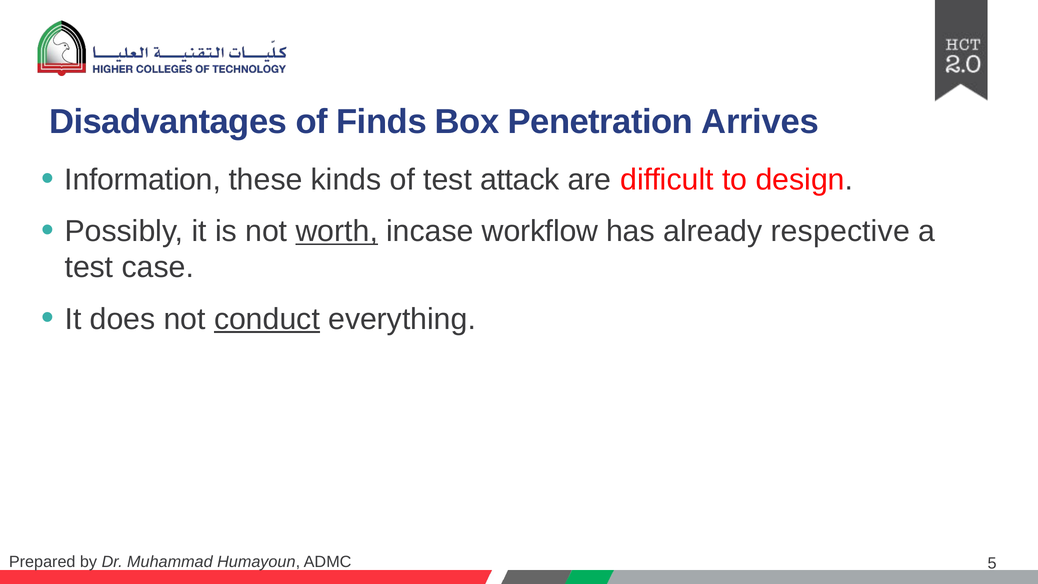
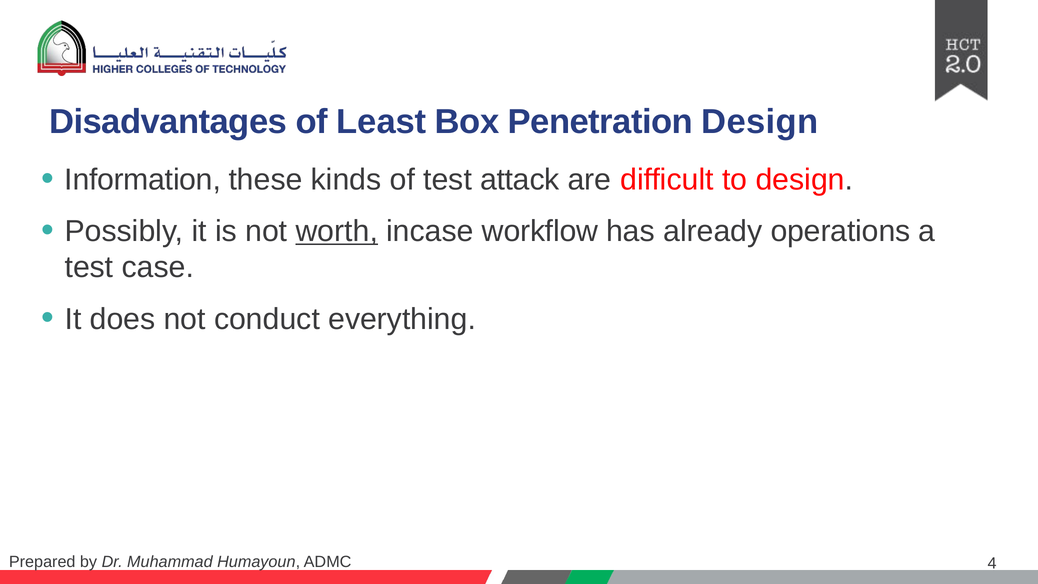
Finds: Finds -> Least
Penetration Arrives: Arrives -> Design
respective: respective -> operations
conduct underline: present -> none
5: 5 -> 4
